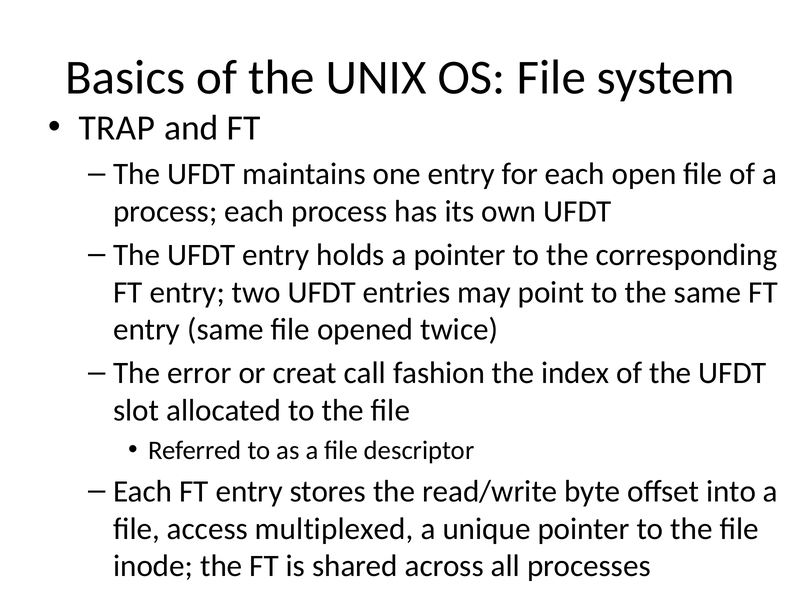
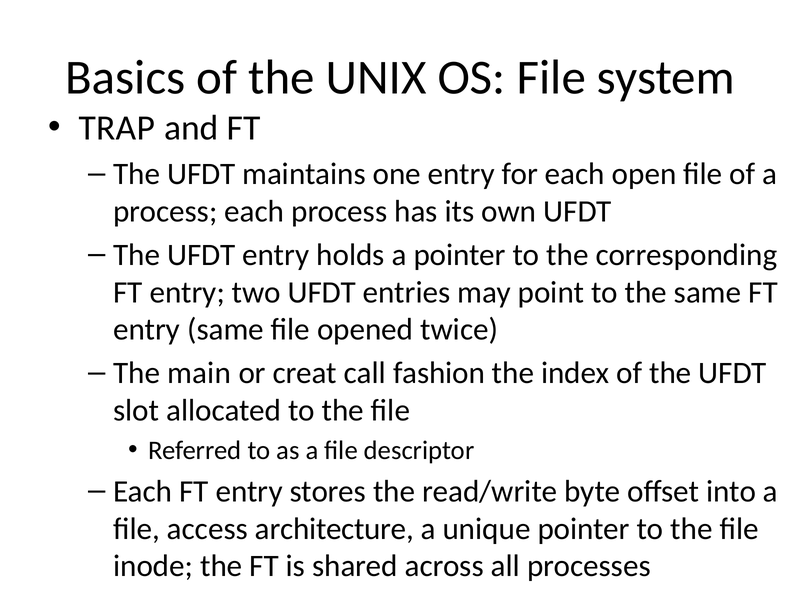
error: error -> main
multiplexed: multiplexed -> architecture
